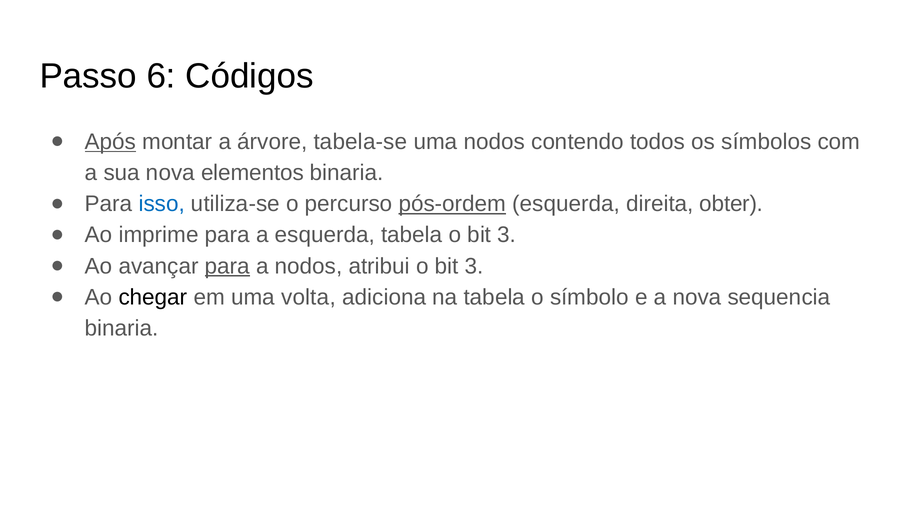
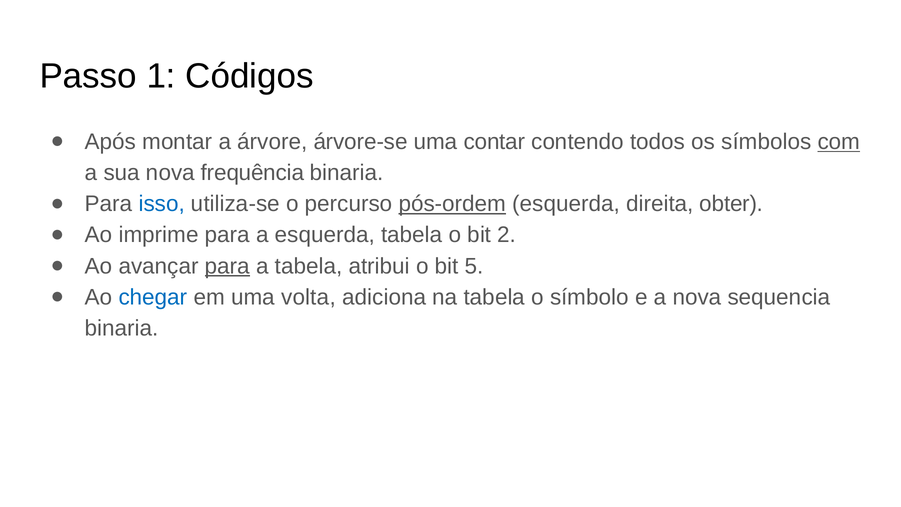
6: 6 -> 1
Após underline: present -> none
tabela-se: tabela-se -> árvore-se
uma nodos: nodos -> contar
com underline: none -> present
elementos: elementos -> frequência
3 at (507, 235): 3 -> 2
a nodos: nodos -> tabela
atribui o bit 3: 3 -> 5
chegar colour: black -> blue
